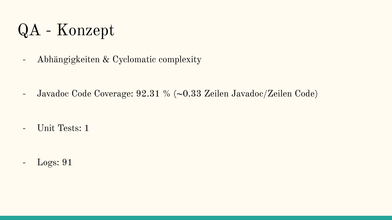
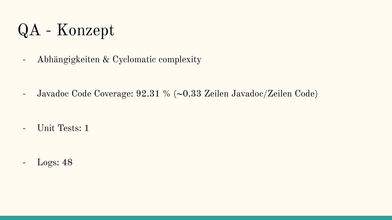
91: 91 -> 48
